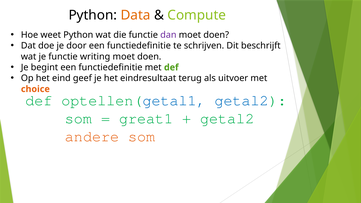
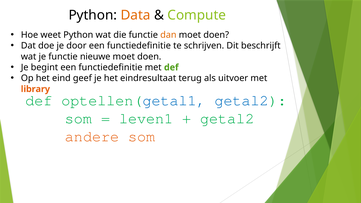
dan colour: purple -> orange
writing: writing -> nieuwe
choice: choice -> library
great1: great1 -> leven1
